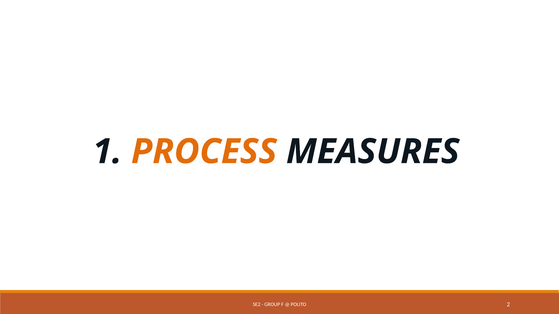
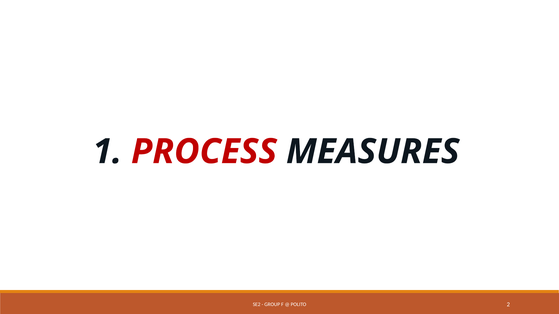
PROCESS colour: orange -> red
